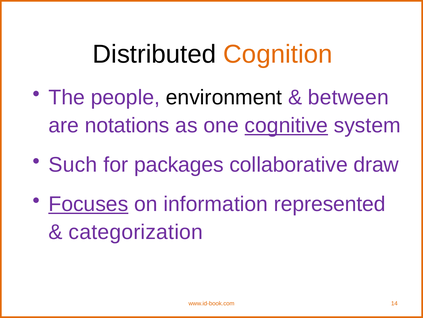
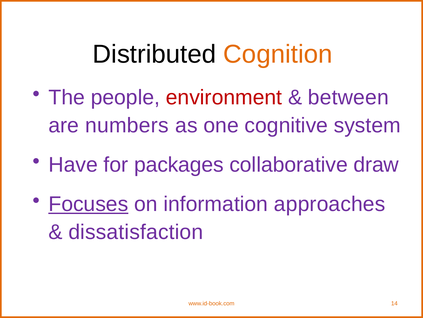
environment colour: black -> red
notations: notations -> numbers
cognitive underline: present -> none
Such: Such -> Have
represented: represented -> approaches
categorization: categorization -> dissatisfaction
